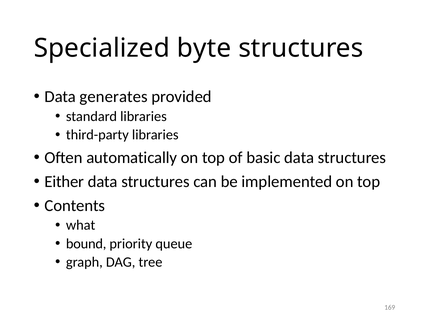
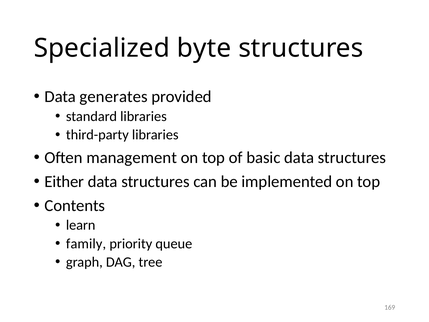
automatically: automatically -> management
what: what -> learn
bound: bound -> family
